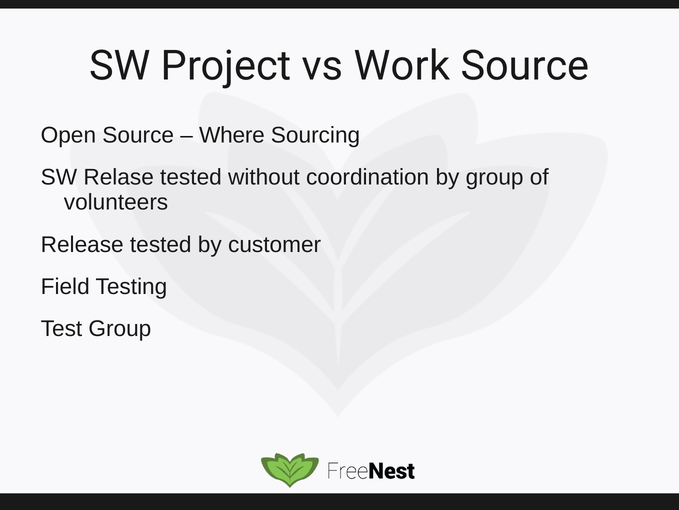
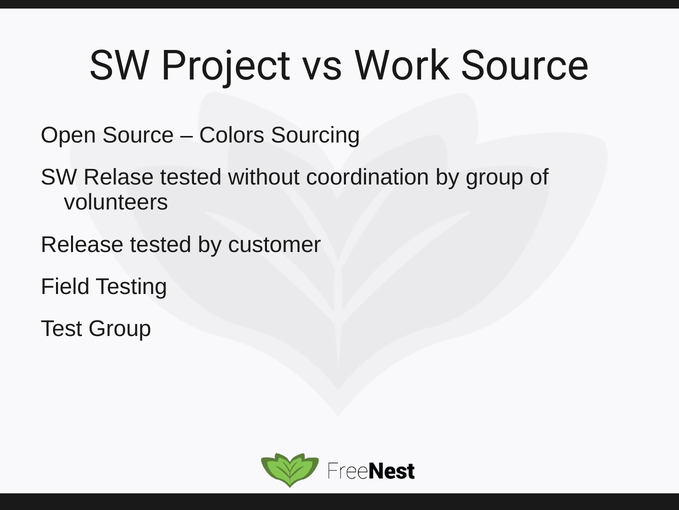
Where: Where -> Colors
